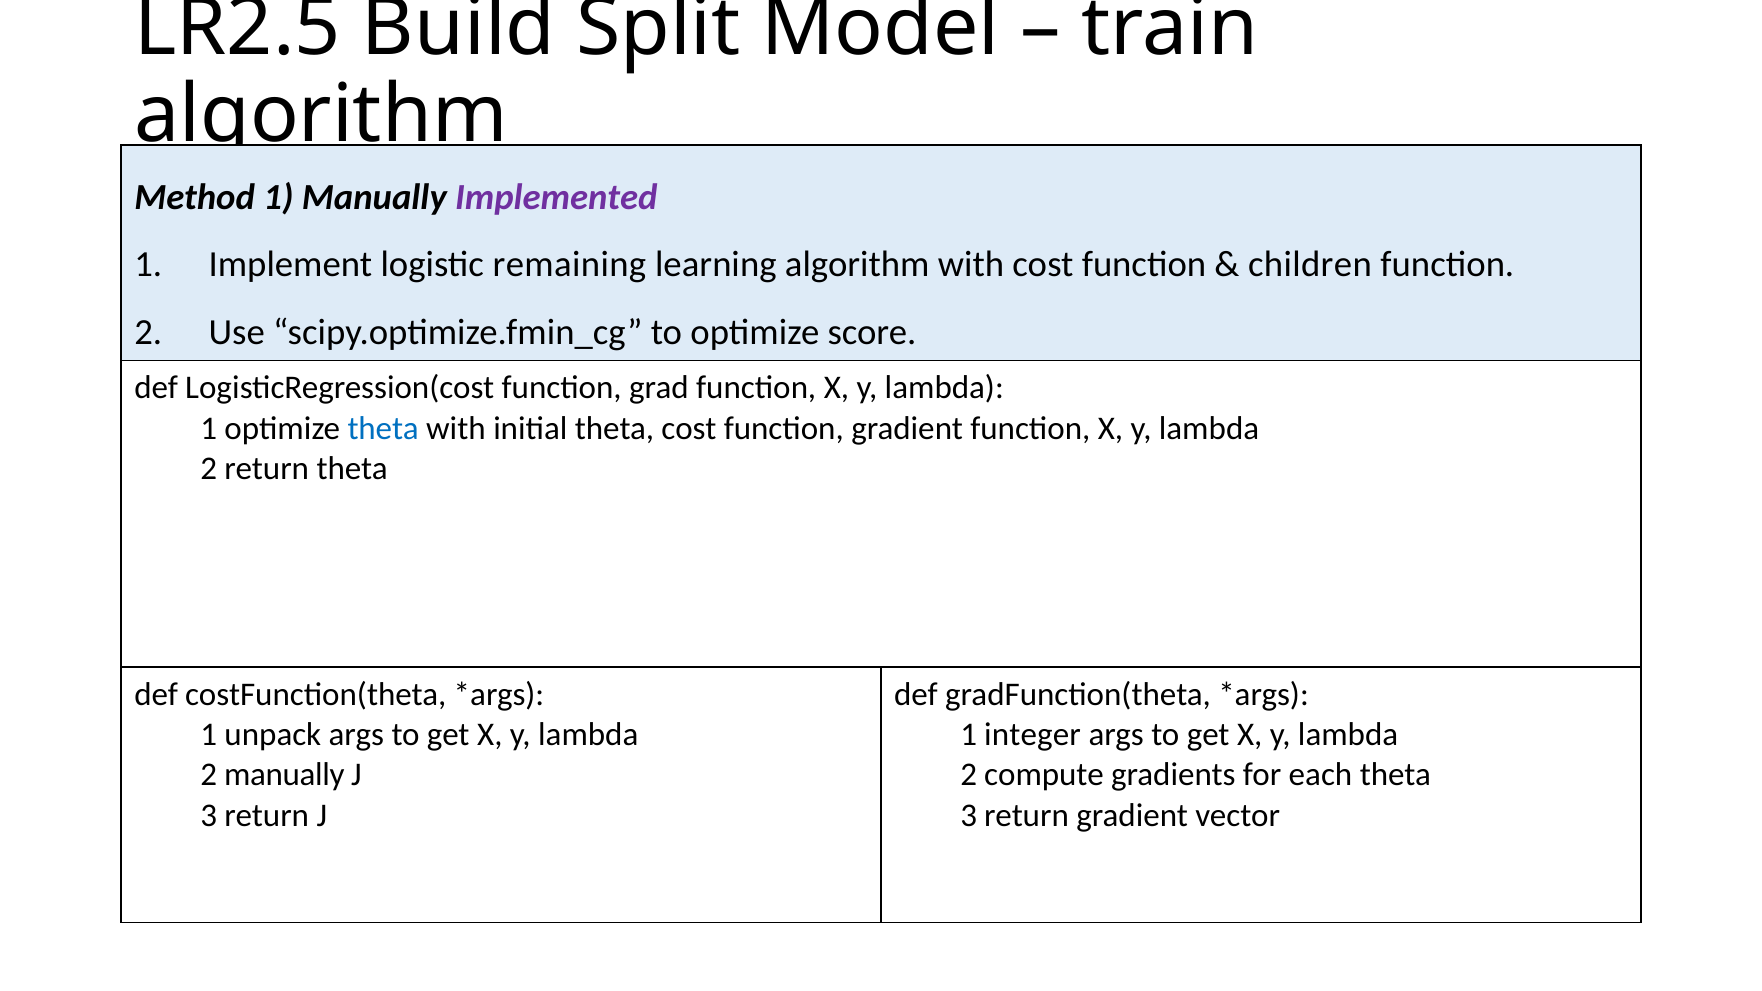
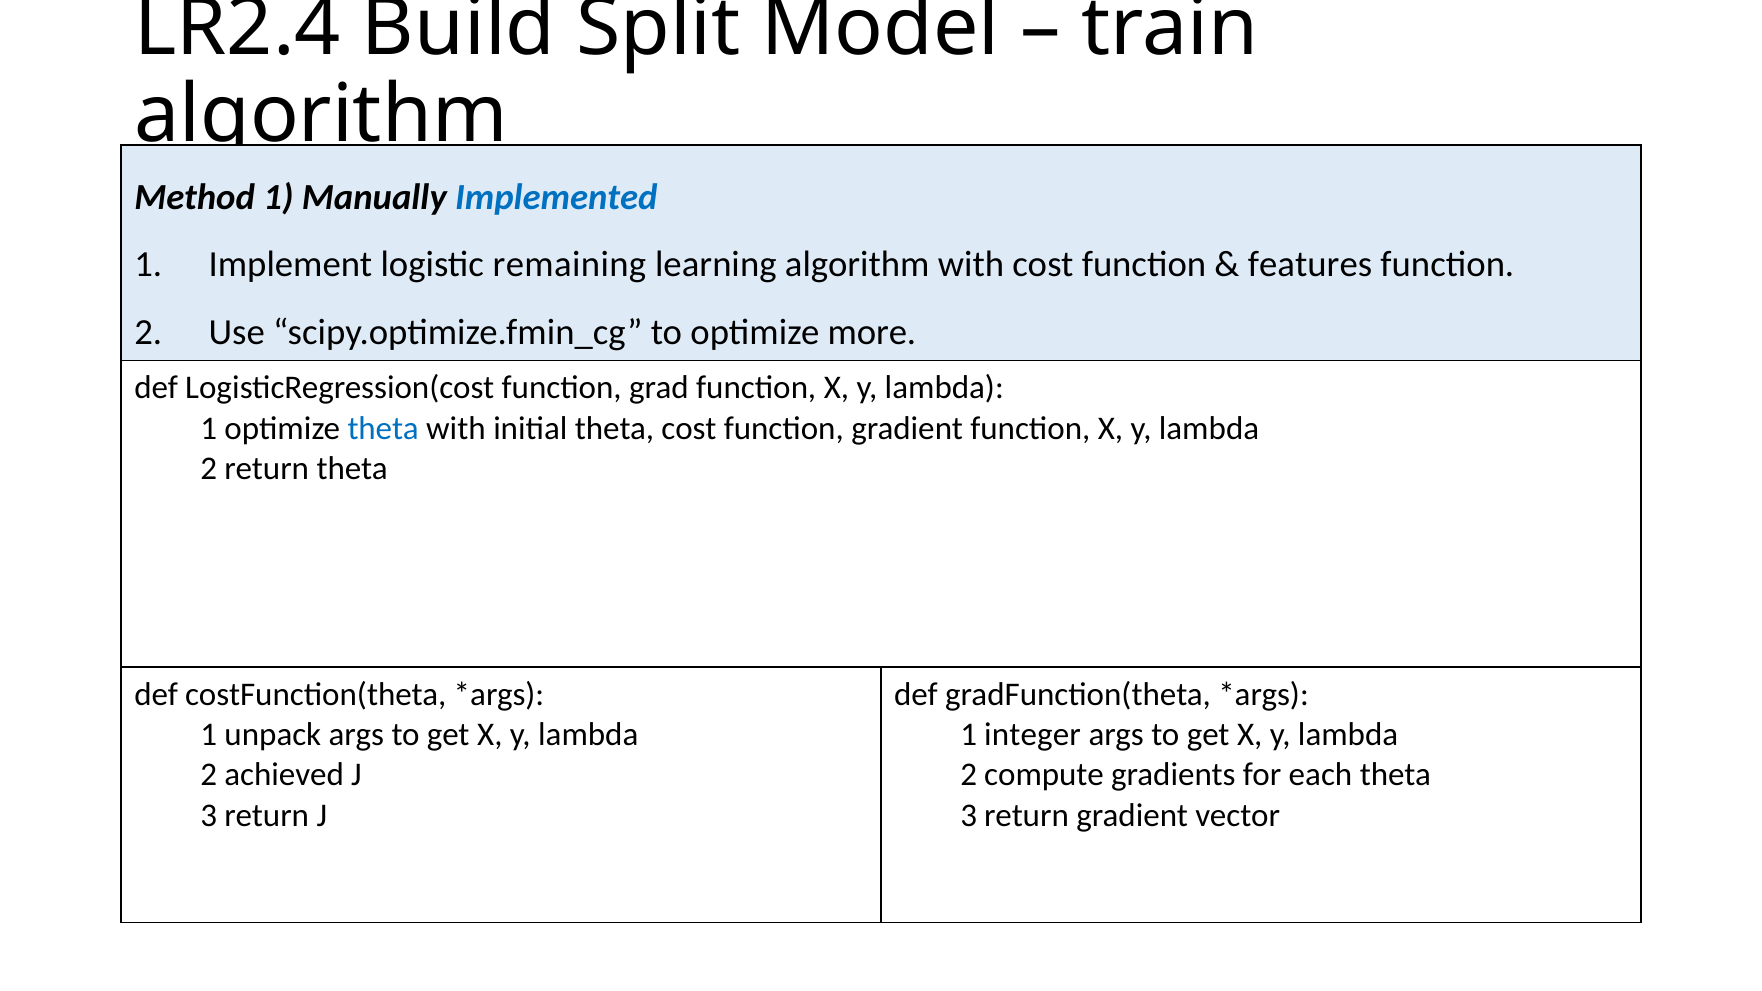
LR2.5: LR2.5 -> LR2.4
Implemented colour: purple -> blue
children: children -> features
score: score -> more
2 manually: manually -> achieved
